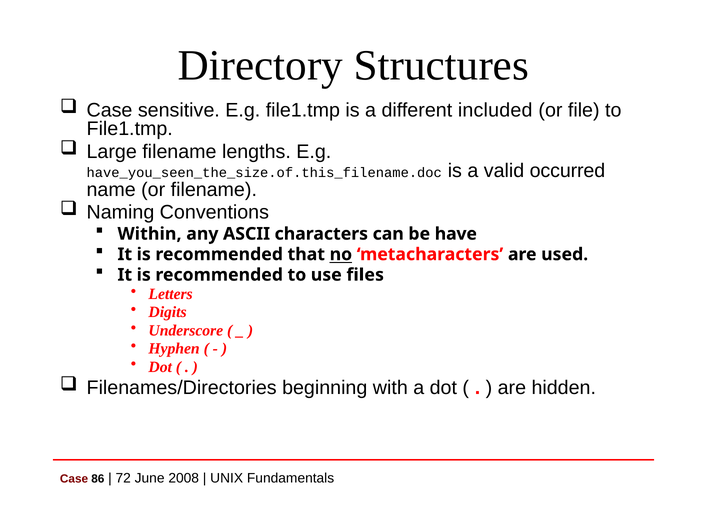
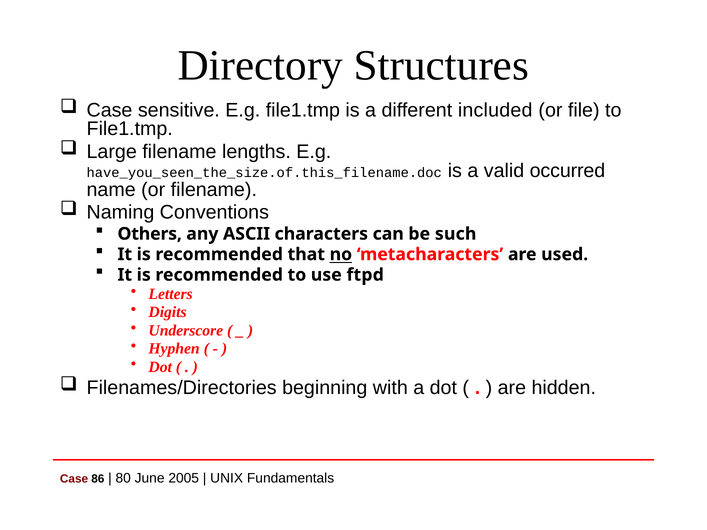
Within: Within -> Others
have: have -> such
files: files -> ftpd
72: 72 -> 80
2008: 2008 -> 2005
